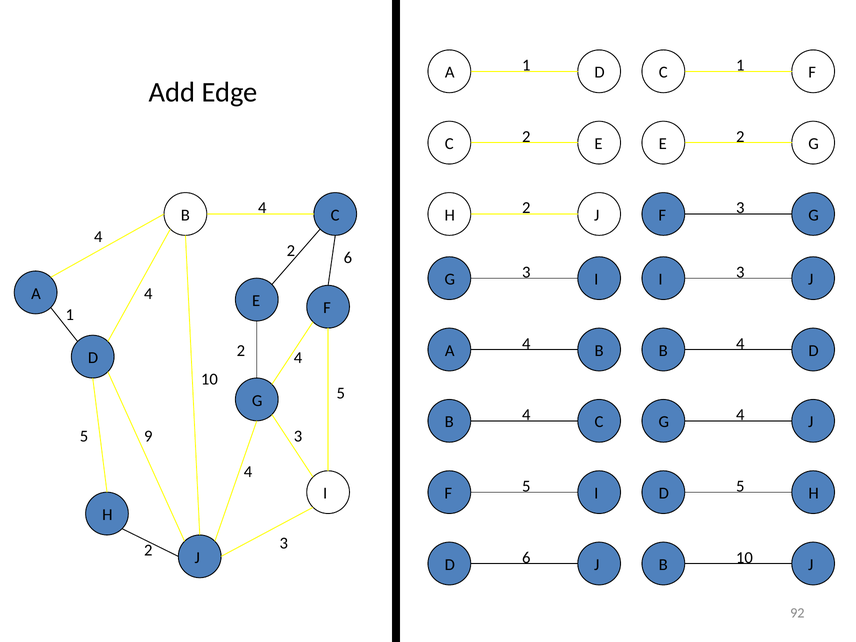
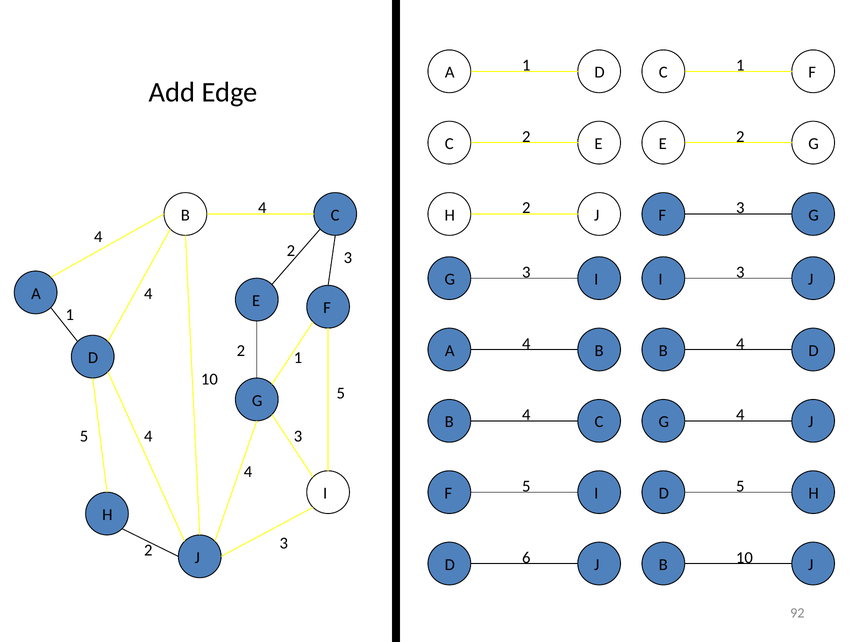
2 6: 6 -> 3
4 at (298, 358): 4 -> 1
9 at (148, 436): 9 -> 4
